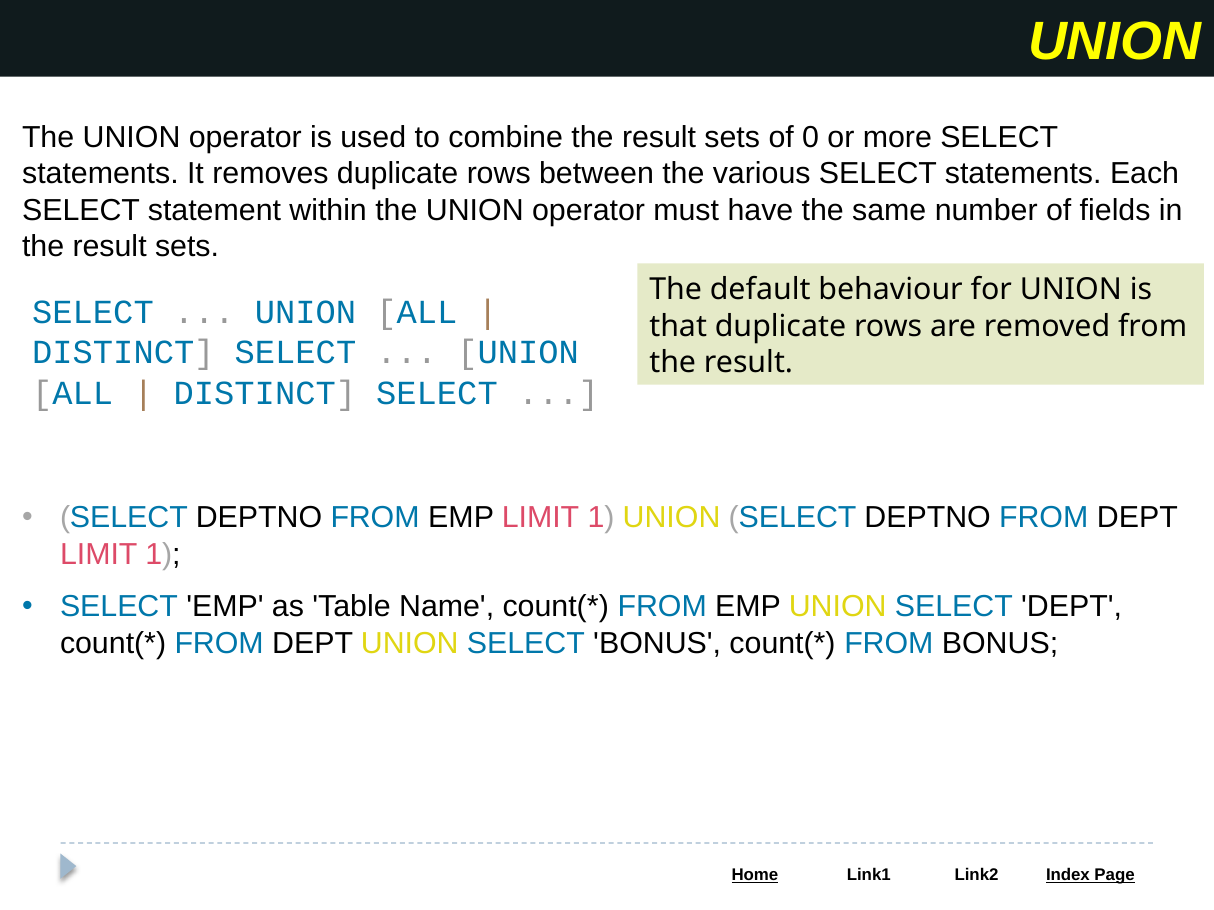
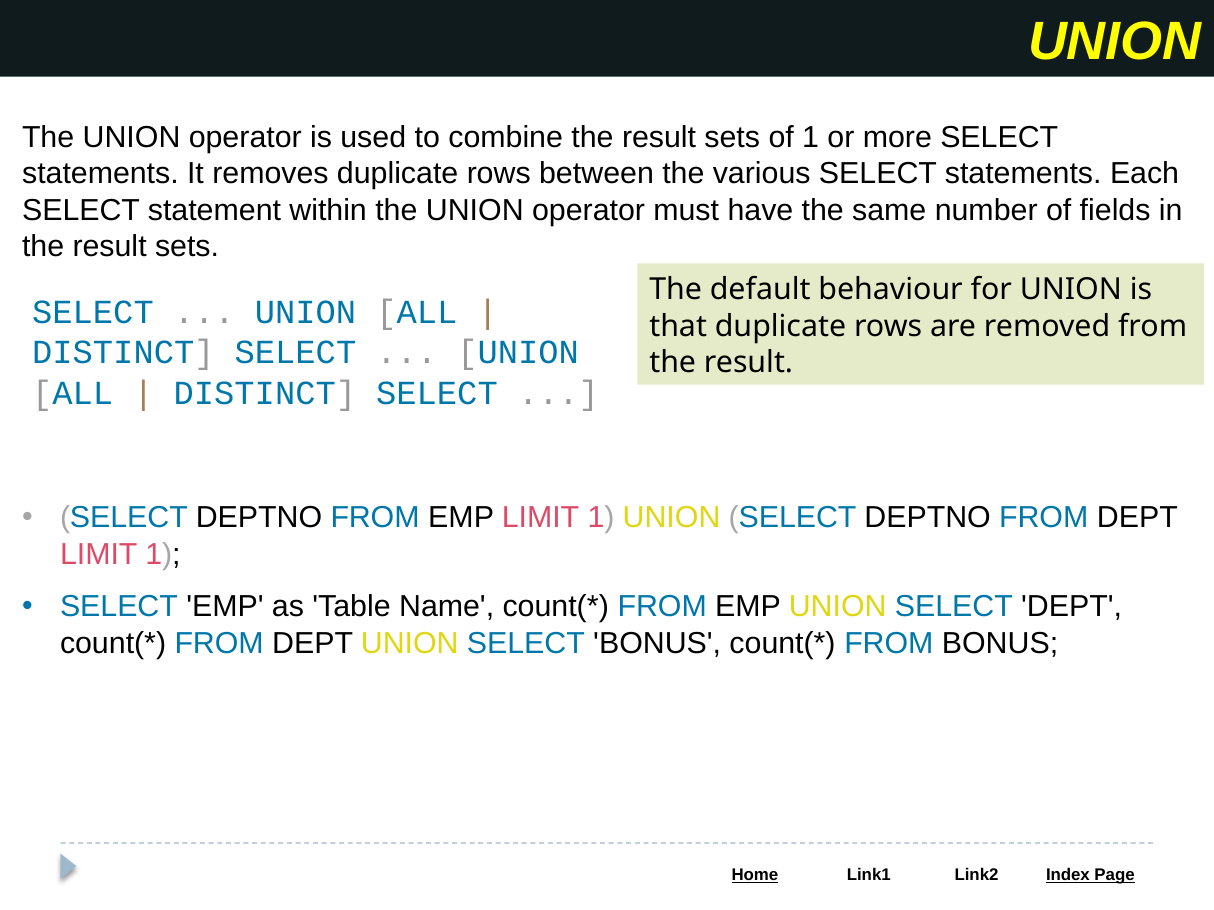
of 0: 0 -> 1
